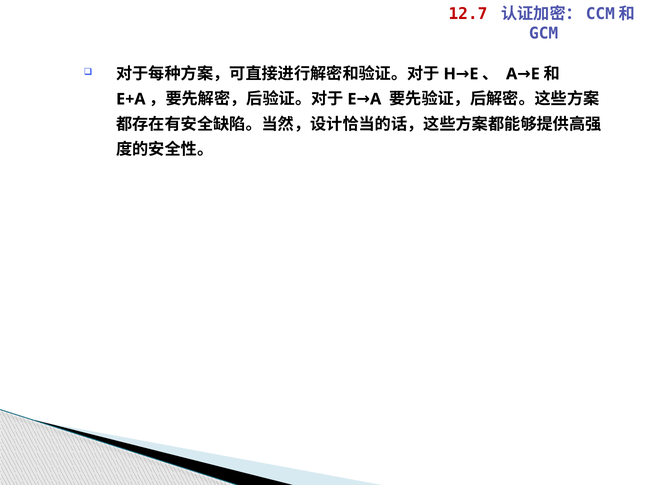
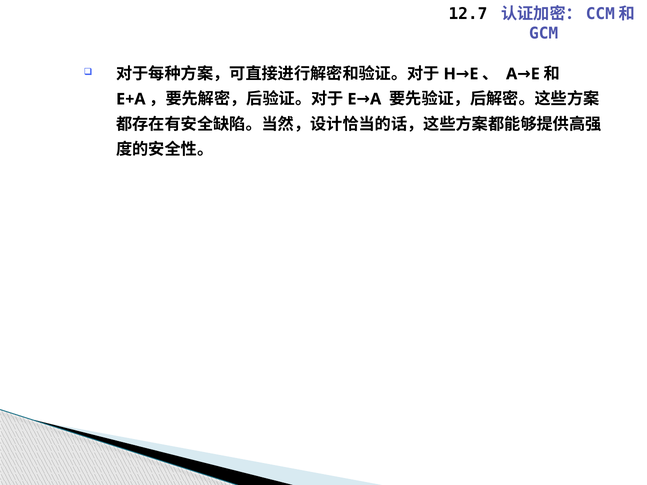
12.7 colour: red -> black
